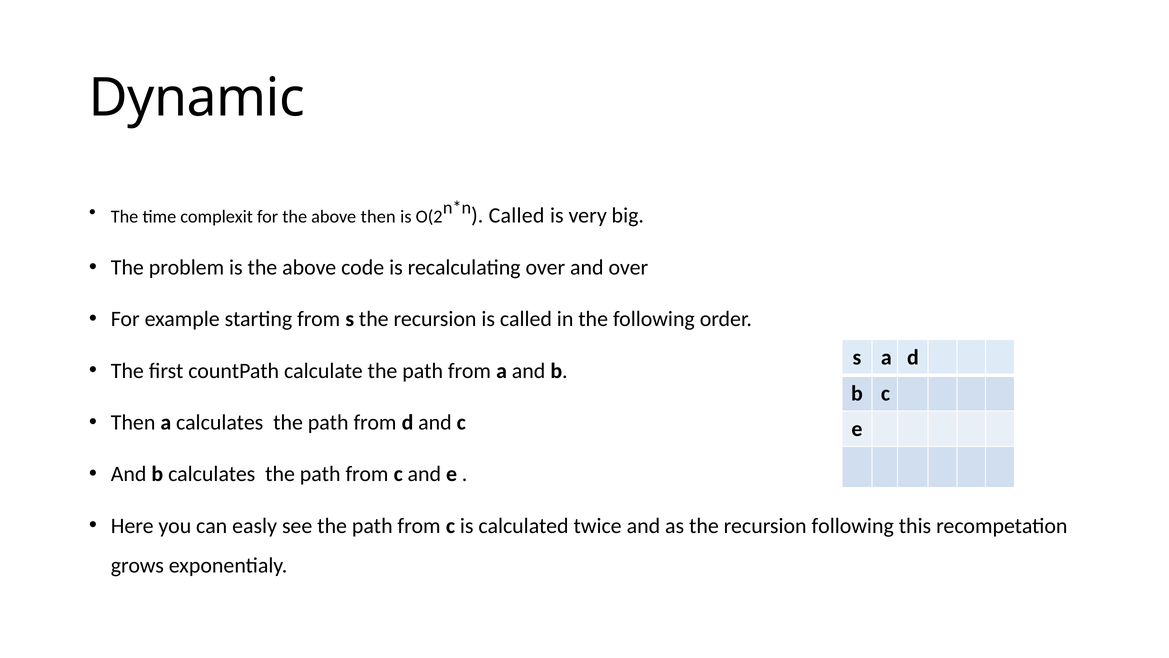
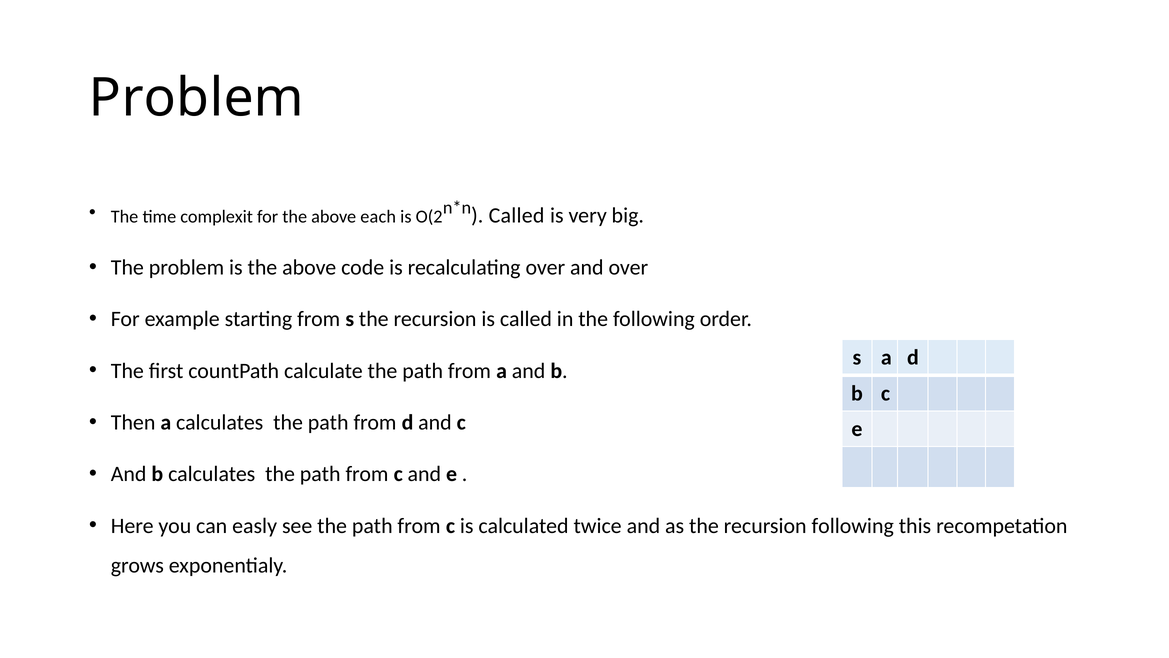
Dynamic at (197, 98): Dynamic -> Problem
above then: then -> each
